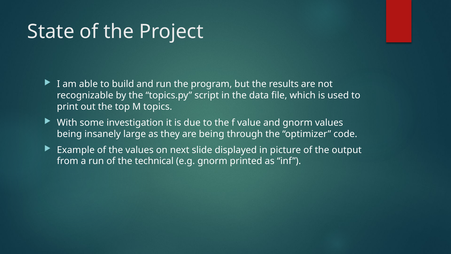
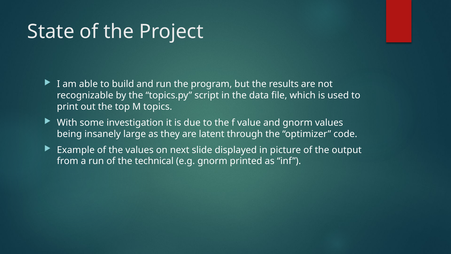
are being: being -> latent
